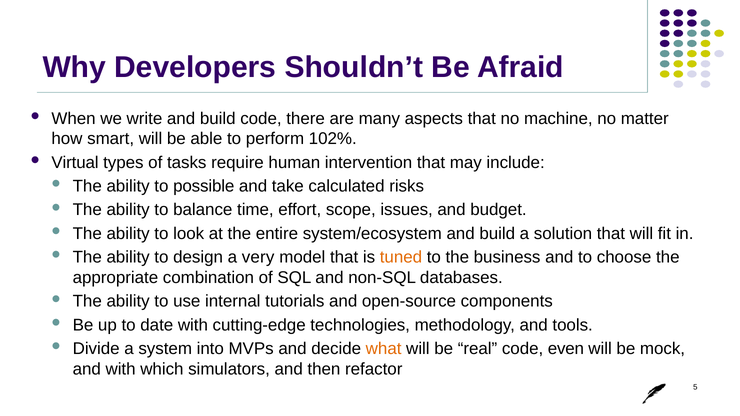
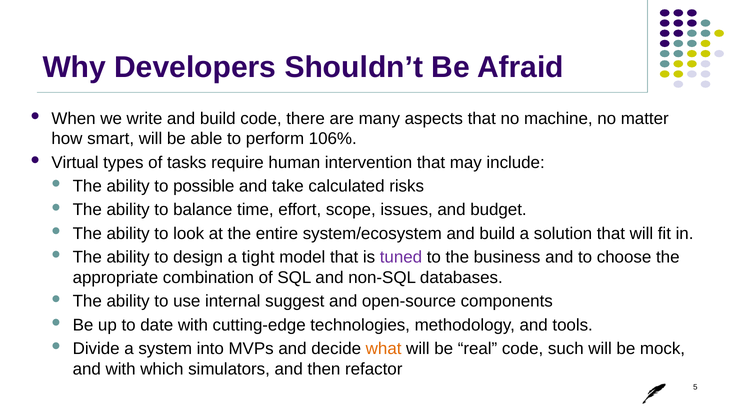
102%: 102% -> 106%
very: very -> tight
tuned colour: orange -> purple
tutorials: tutorials -> suggest
even: even -> such
